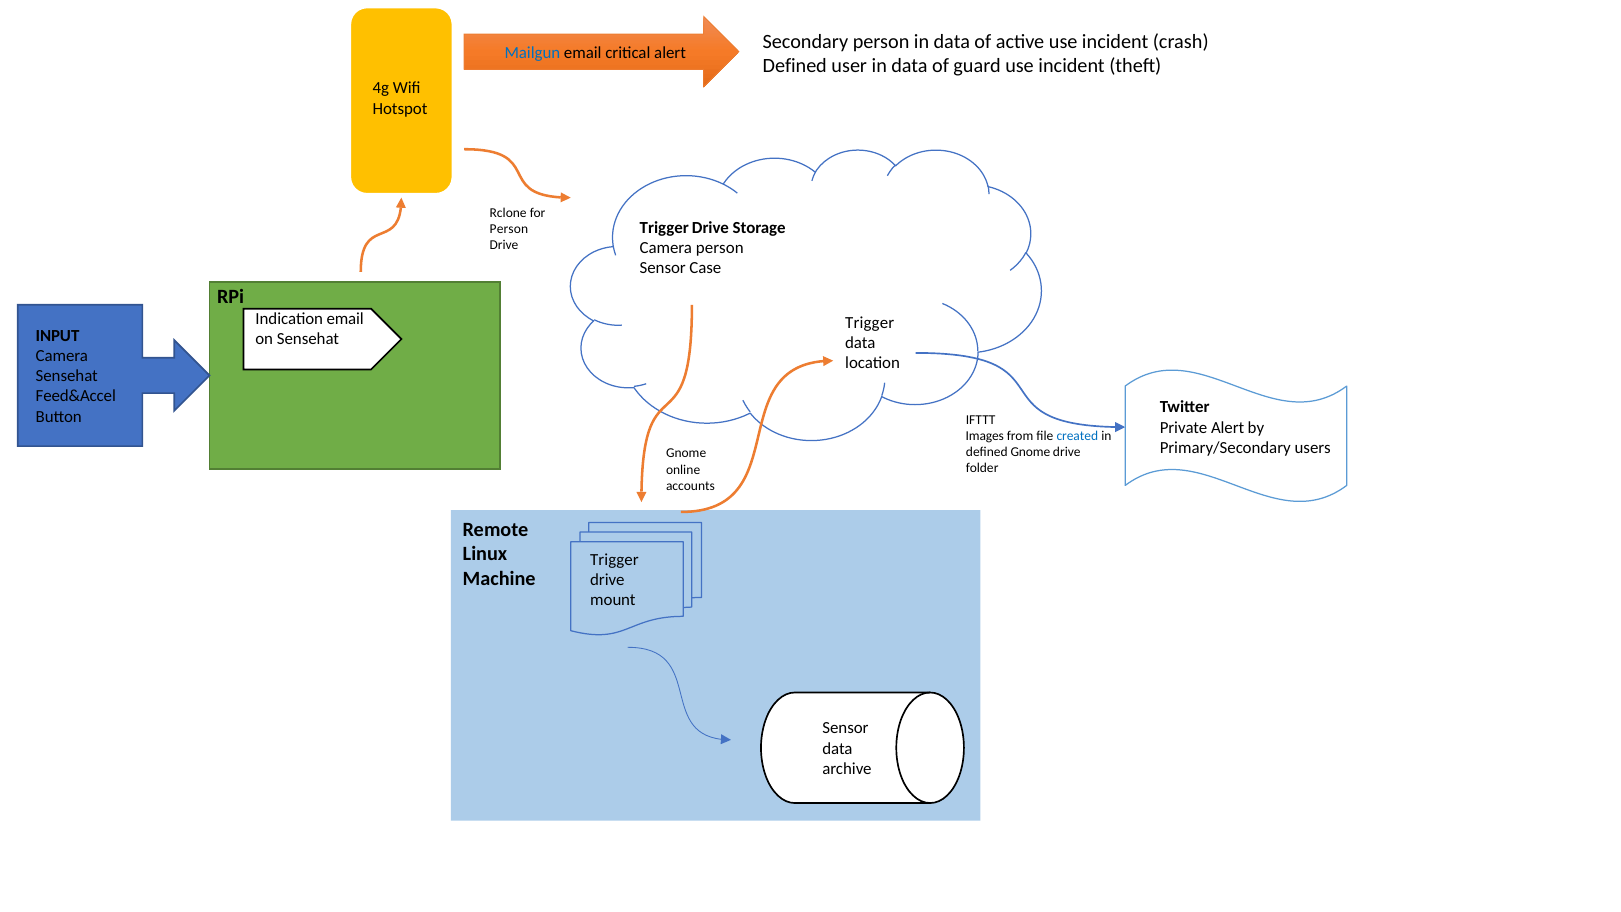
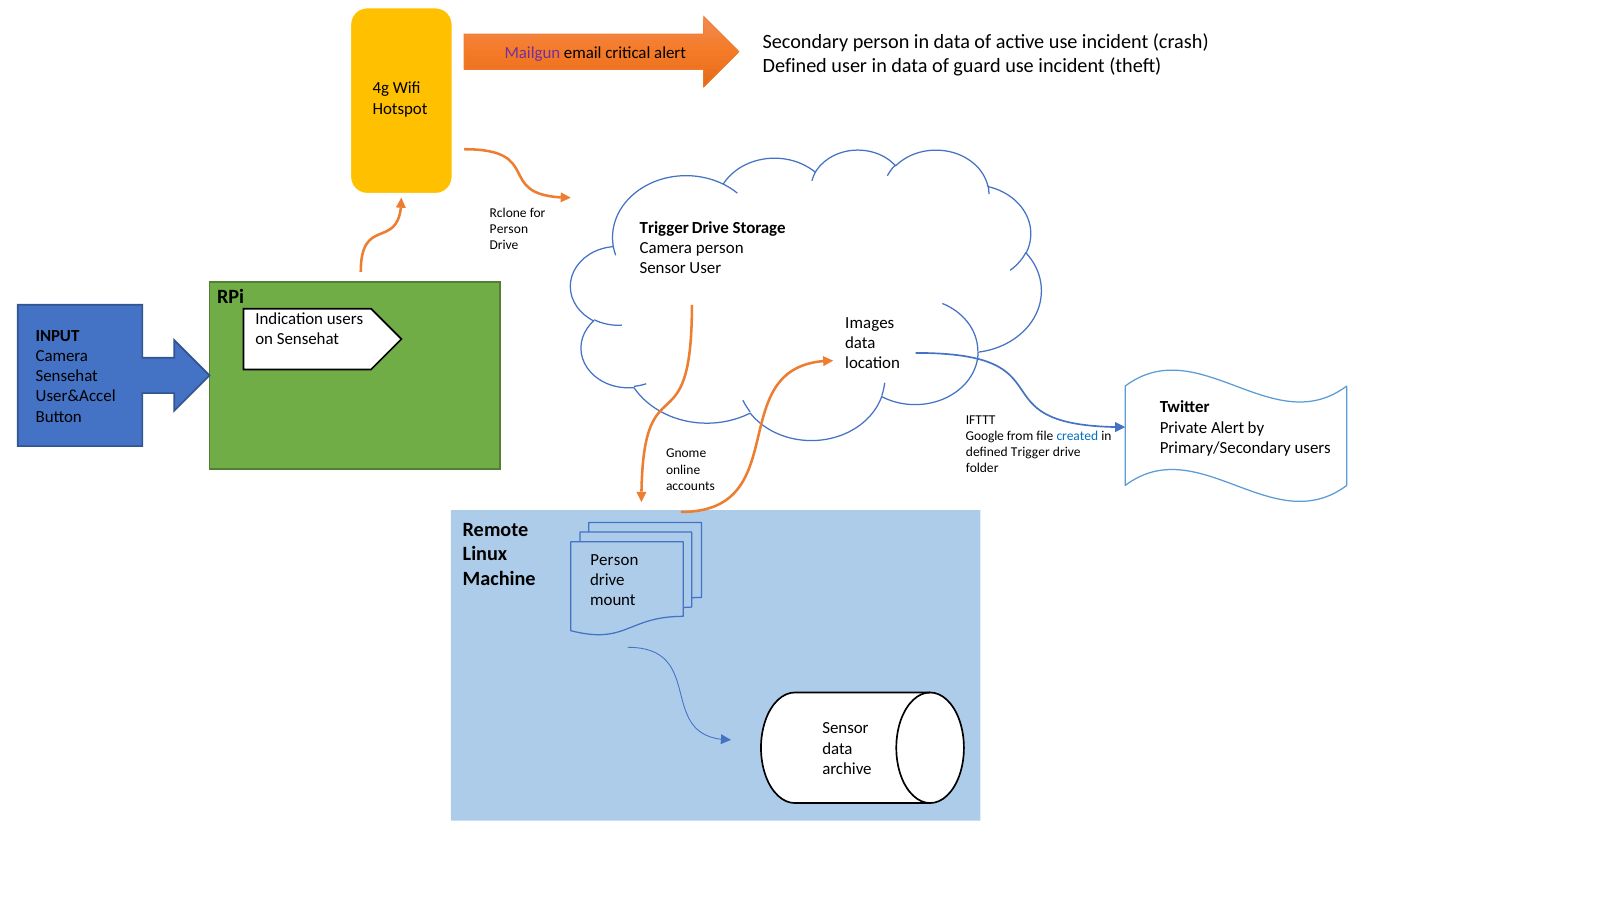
Mailgun colour: blue -> purple
Sensor Case: Case -> User
Indication email: email -> users
Trigger at (870, 323): Trigger -> Images
Feed&Accel: Feed&Accel -> User&Accel
Images: Images -> Google
defined Gnome: Gnome -> Trigger
Trigger at (614, 559): Trigger -> Person
